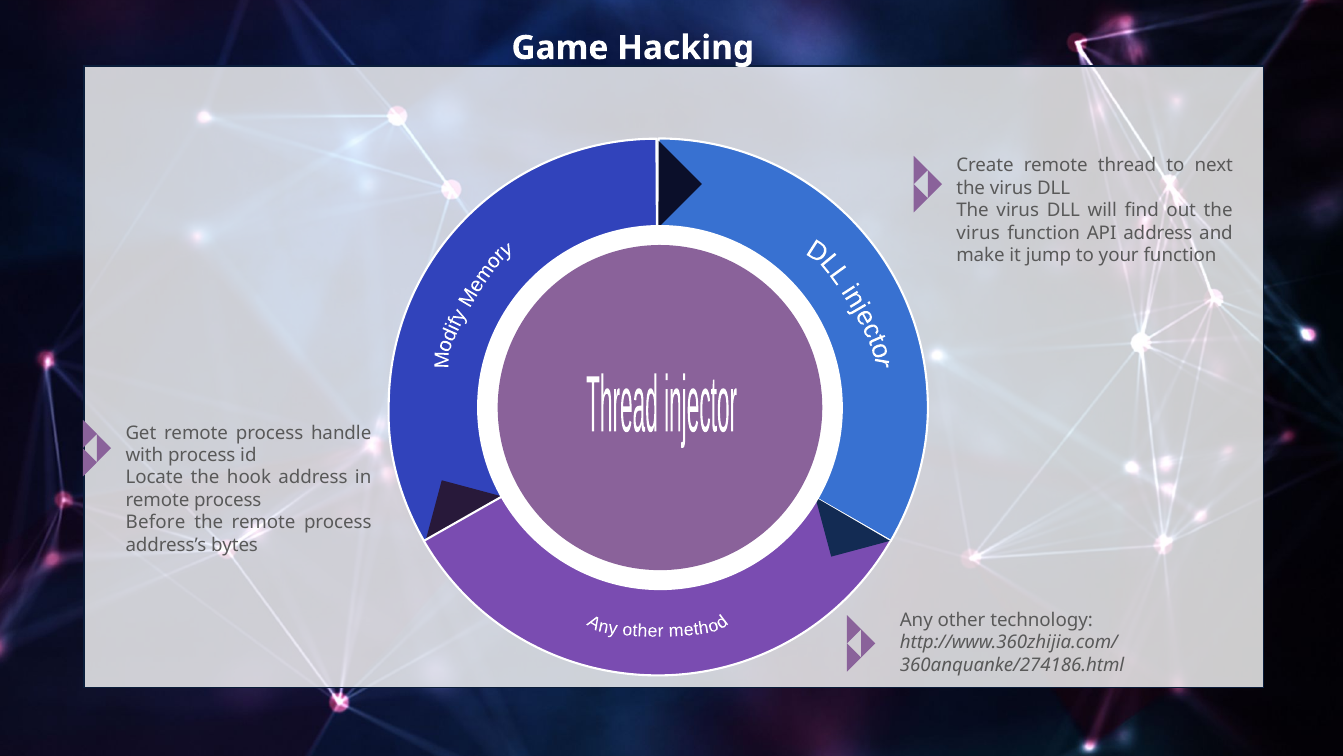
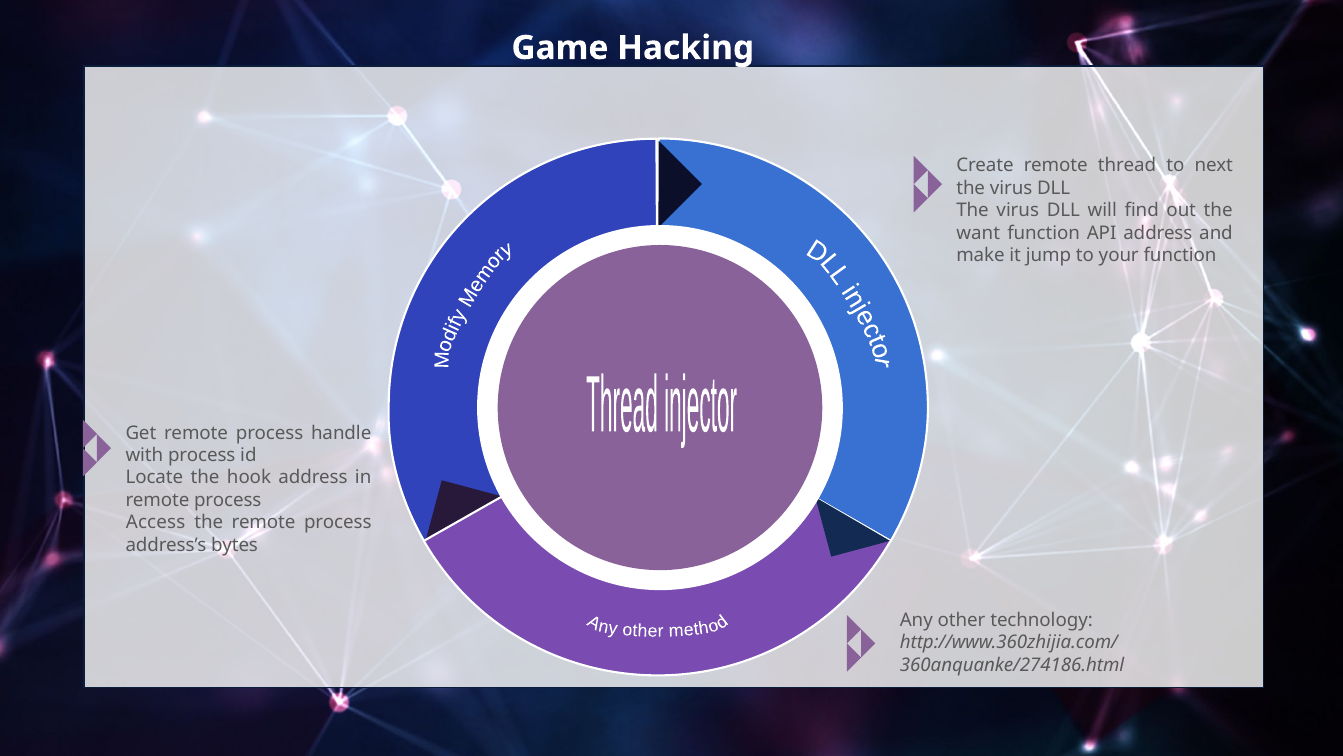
virus at (978, 233): virus -> want
Before: Before -> Access
